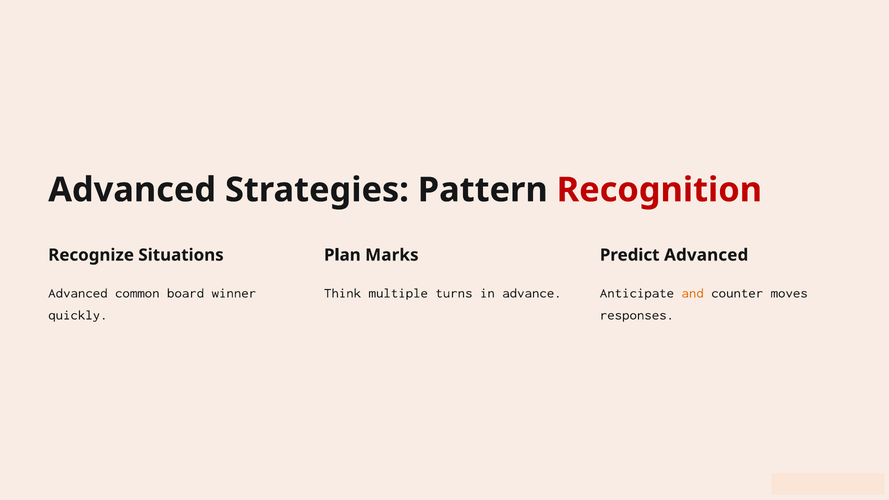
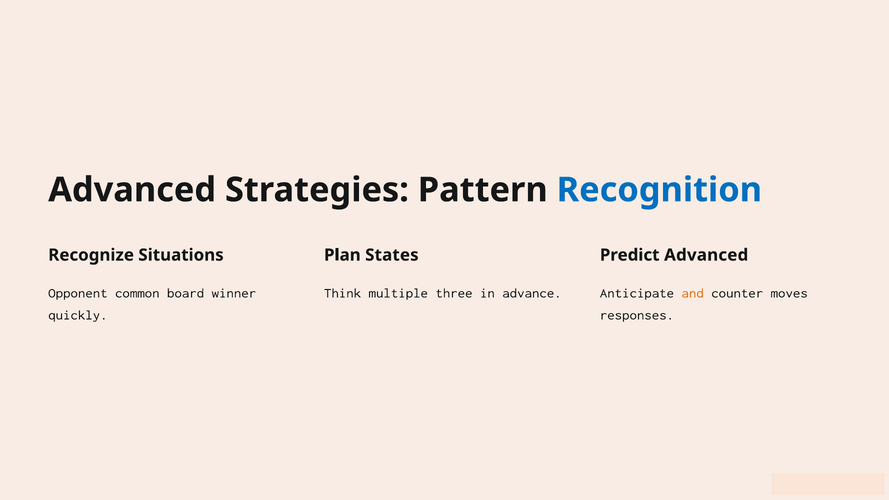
Recognition colour: red -> blue
Marks: Marks -> States
Advanced at (78, 293): Advanced -> Opponent
turns: turns -> three
